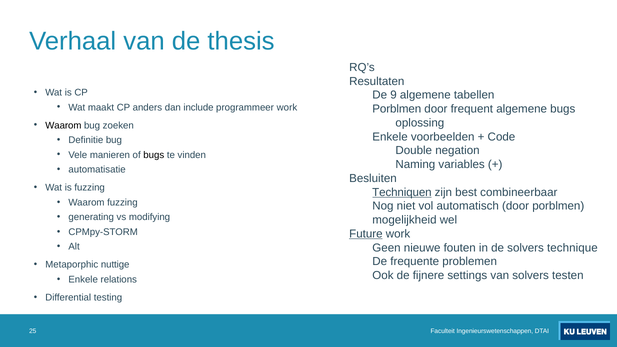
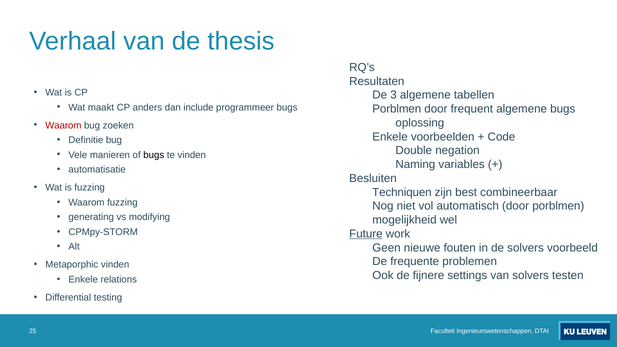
9: 9 -> 3
programmeer work: work -> bugs
Waarom at (63, 125) colour: black -> red
Techniquen underline: present -> none
technique: technique -> voorbeeld
Metaporphic nuttige: nuttige -> vinden
